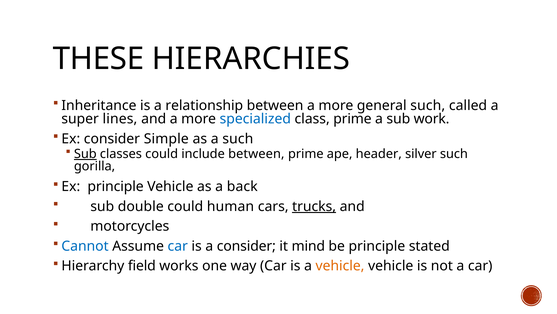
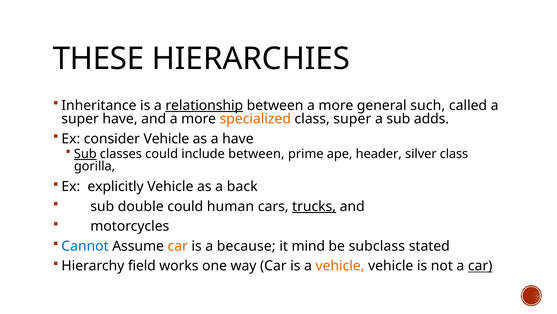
relationship underline: none -> present
super lines: lines -> have
specialized colour: blue -> orange
class prime: prime -> super
work: work -> adds
consider Simple: Simple -> Vehicle
a such: such -> have
silver such: such -> class
Ex principle: principle -> explicitly
car at (178, 246) colour: blue -> orange
a consider: consider -> because
be principle: principle -> subclass
car at (480, 265) underline: none -> present
